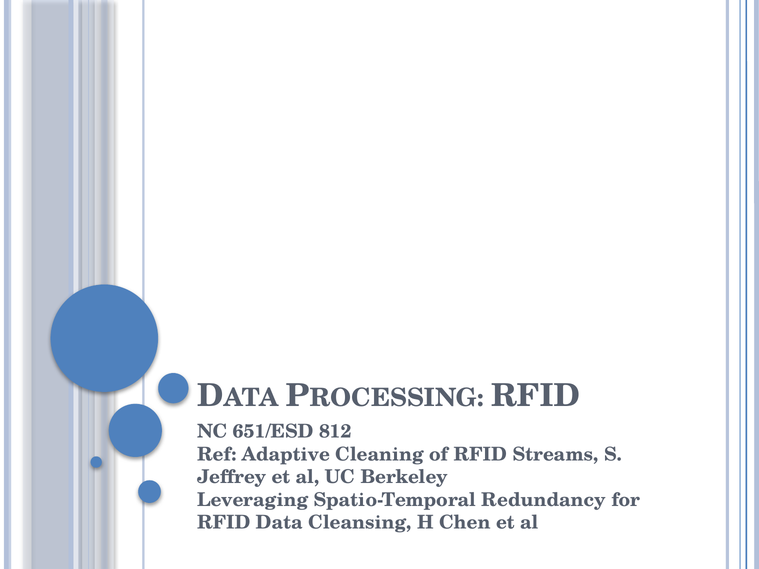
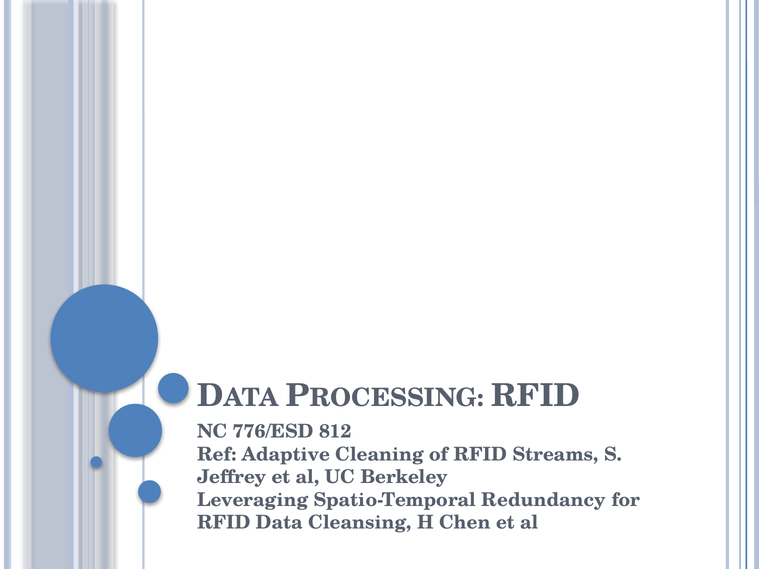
651/ESD: 651/ESD -> 776/ESD
